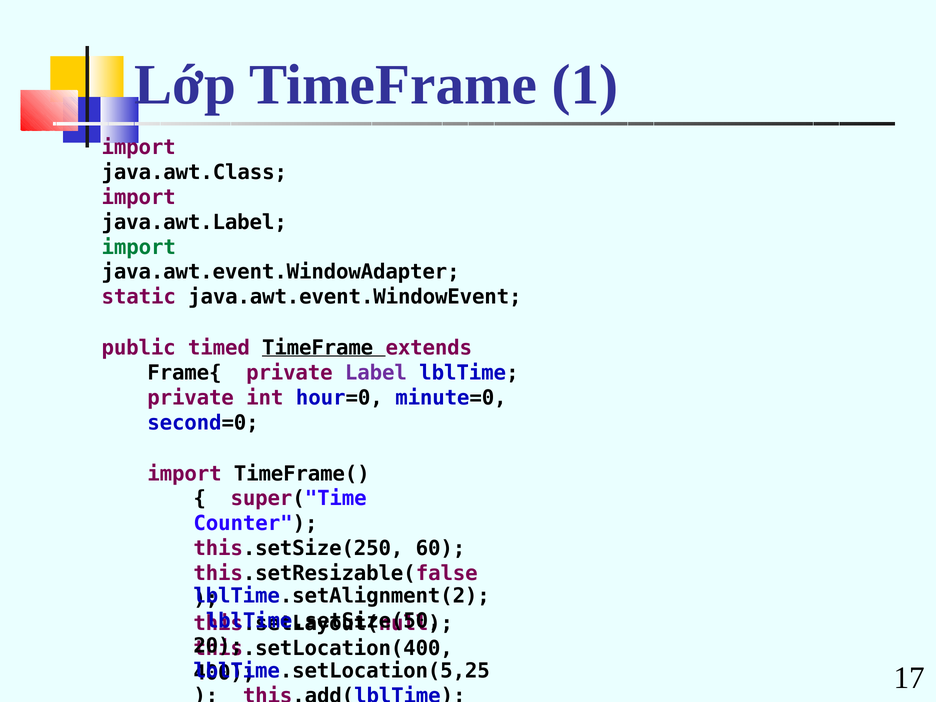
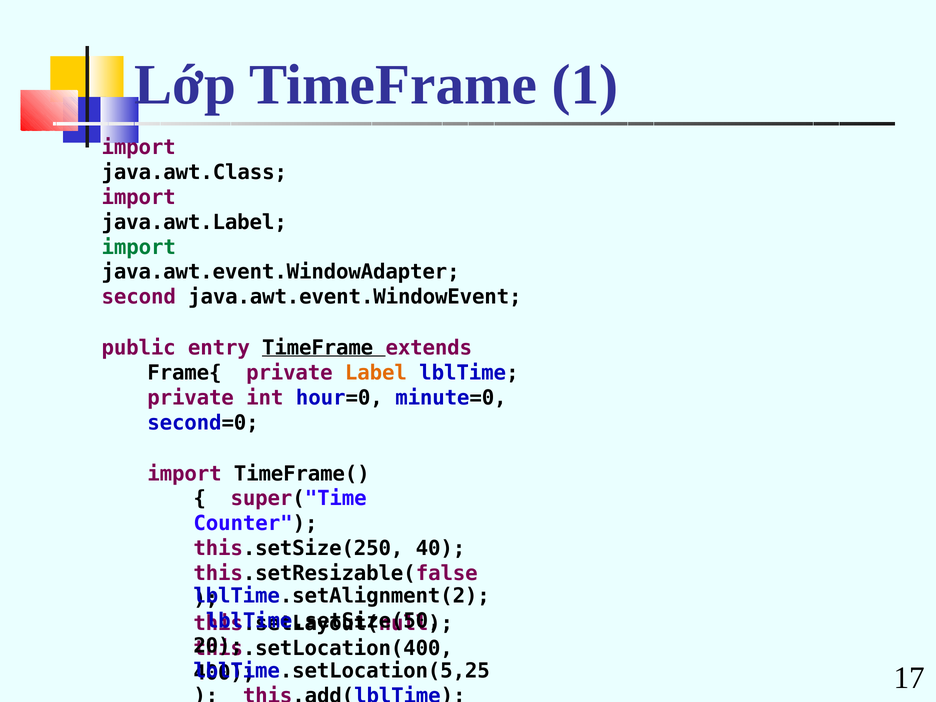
static: static -> second
timed: timed -> entry
Label colour: purple -> orange
60: 60 -> 40
